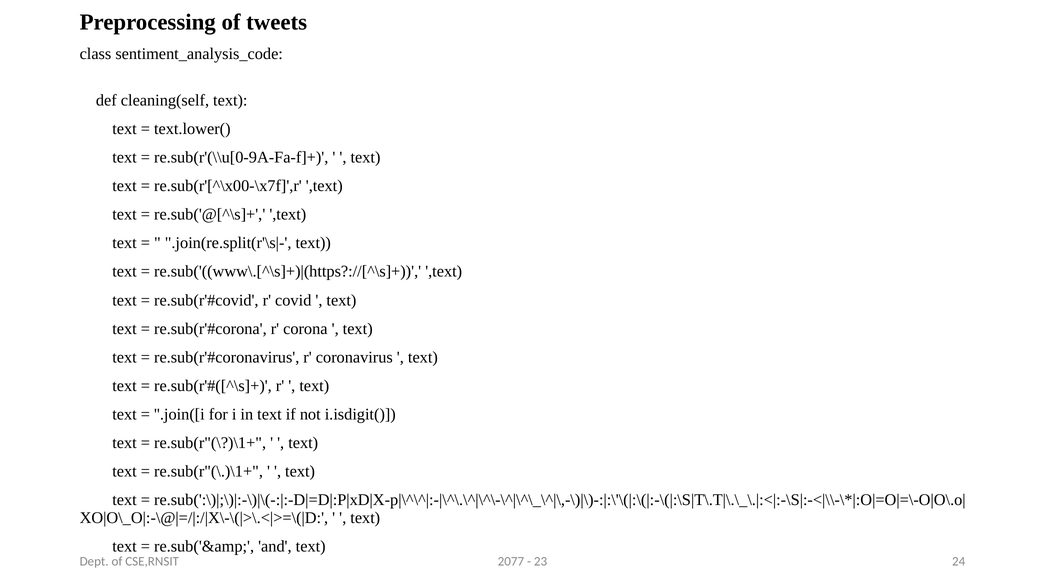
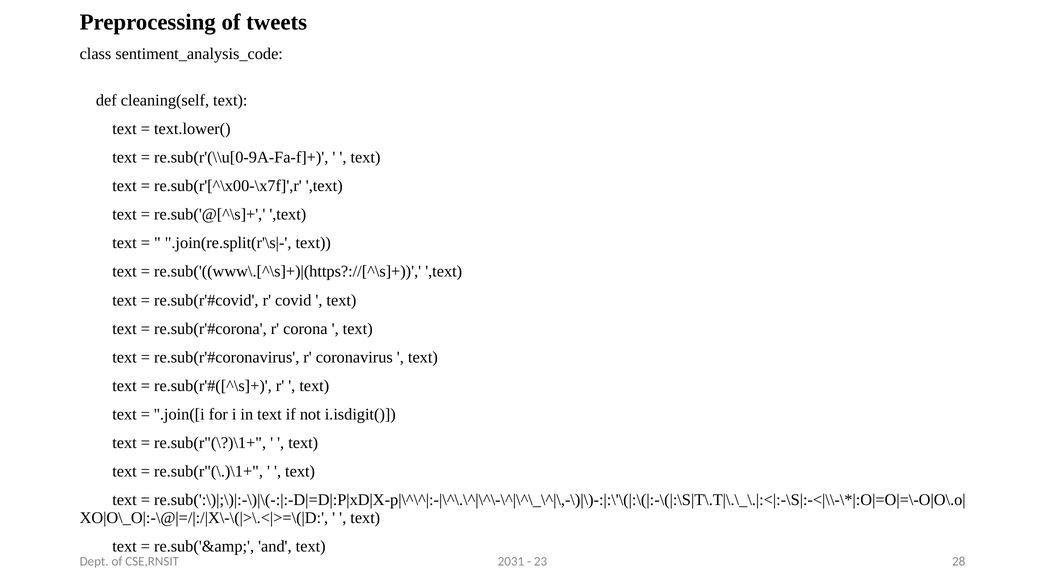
2077: 2077 -> 2031
24: 24 -> 28
